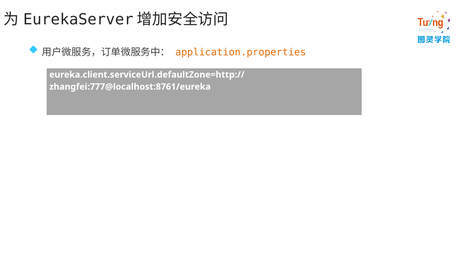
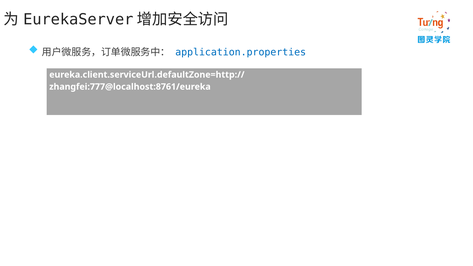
application.properties colour: orange -> blue
